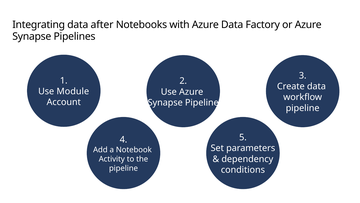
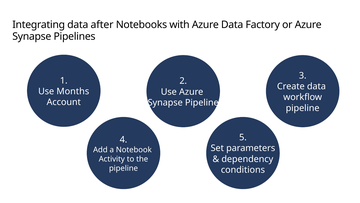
Module: Module -> Months
